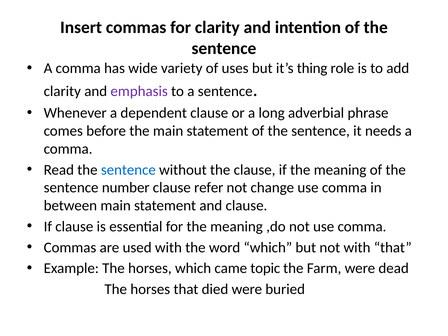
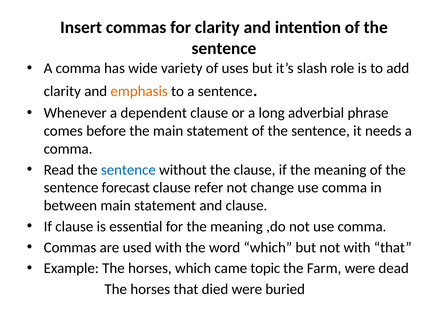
thing: thing -> slash
emphasis colour: purple -> orange
number: number -> forecast
